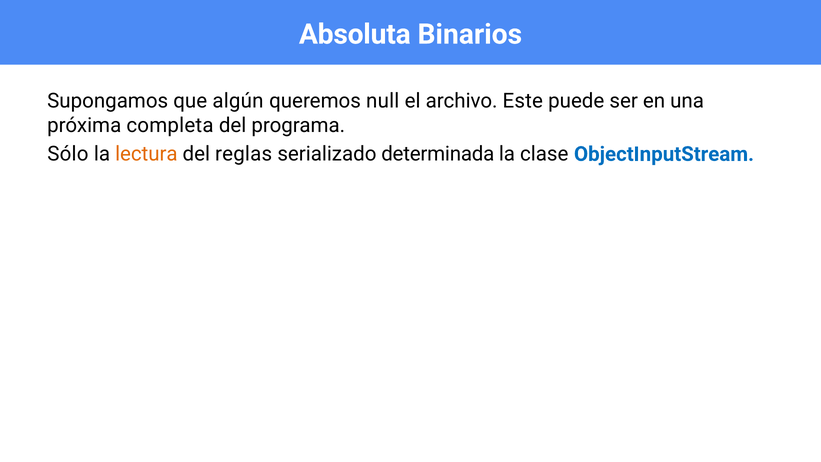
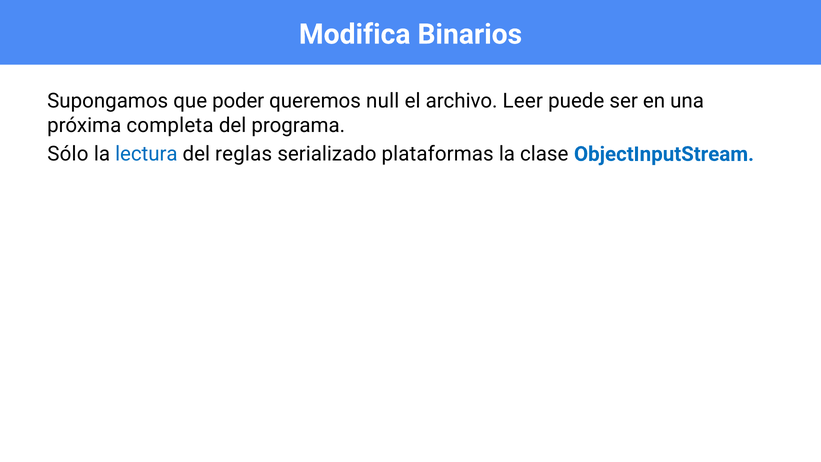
Absoluta: Absoluta -> Modifica
algún: algún -> poder
Este: Este -> Leer
lectura colour: orange -> blue
determinada: determinada -> plataformas
